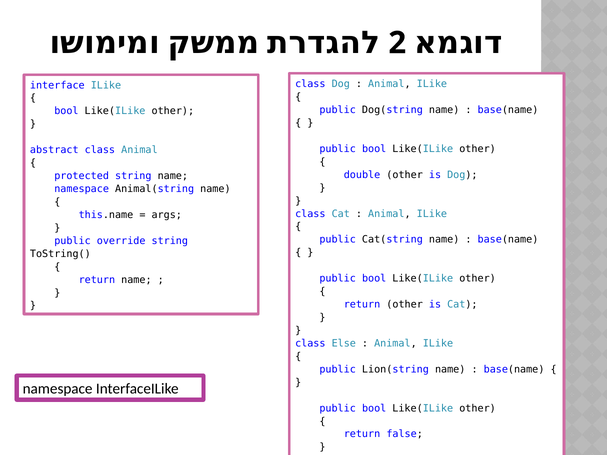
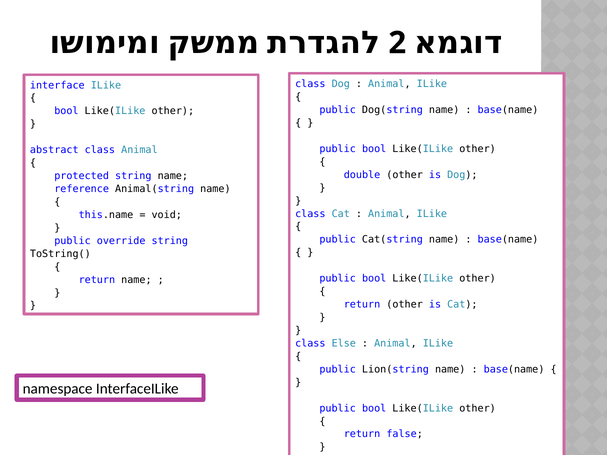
namespace at (82, 189): namespace -> reference
args: args -> void
